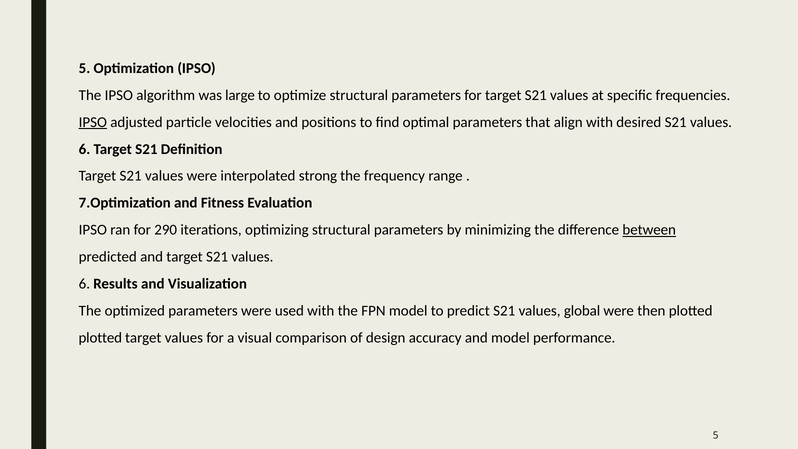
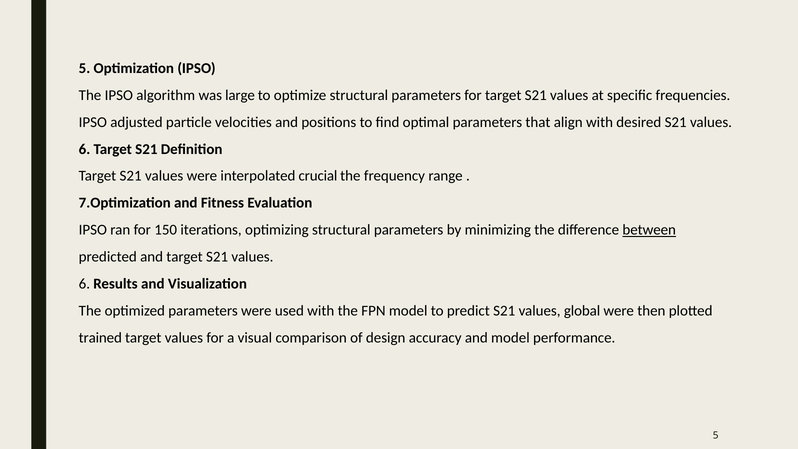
IPSO at (93, 122) underline: present -> none
strong: strong -> crucial
290: 290 -> 150
plotted at (100, 338): plotted -> trained
